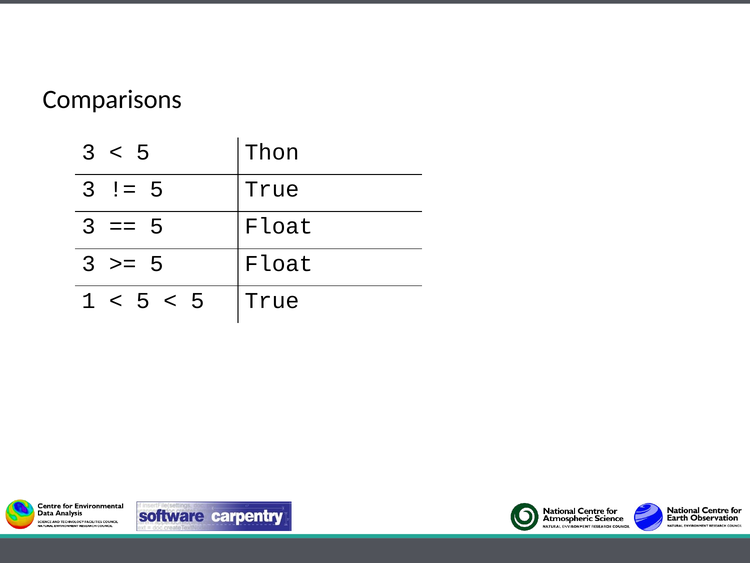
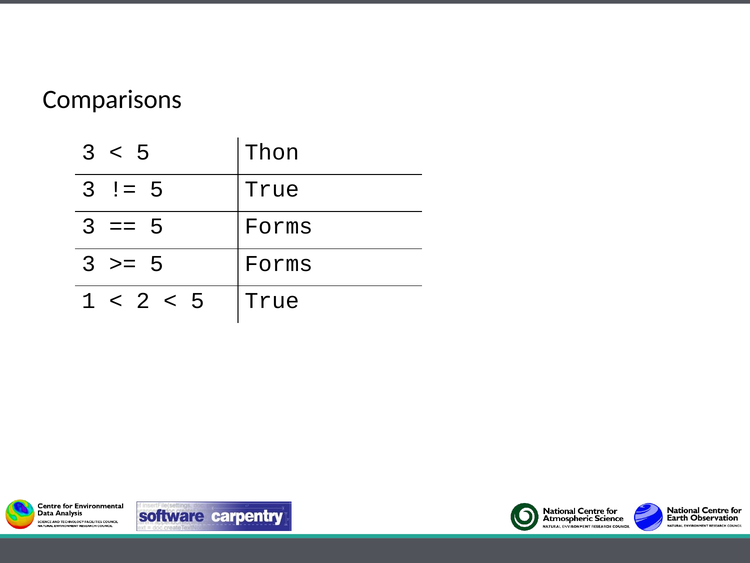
Float at (279, 226): Float -> Forms
Float at (279, 263): Float -> Forms
5 at (143, 300): 5 -> 2
